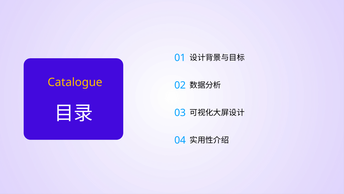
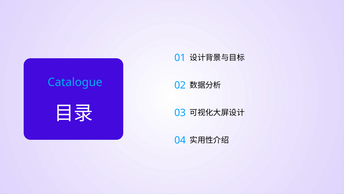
Catalogue colour: yellow -> light blue
